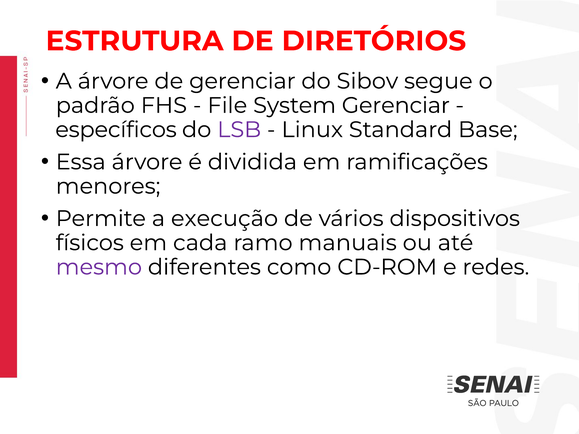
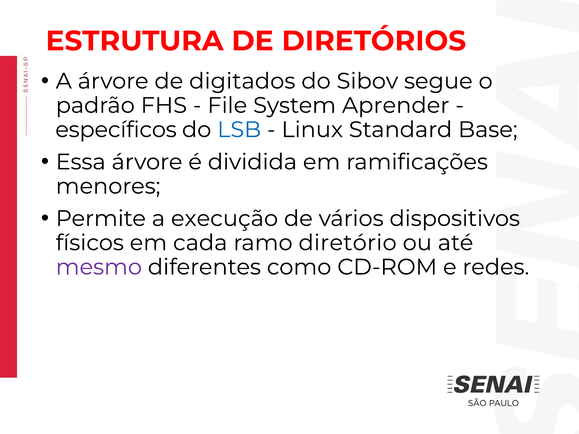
de gerenciar: gerenciar -> digitados
System Gerenciar: Gerenciar -> Aprender
LSB colour: purple -> blue
manuais: manuais -> diretório
